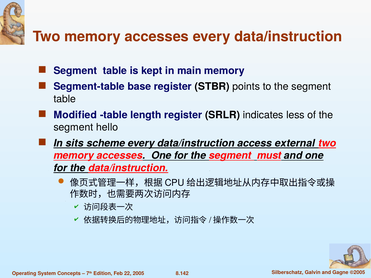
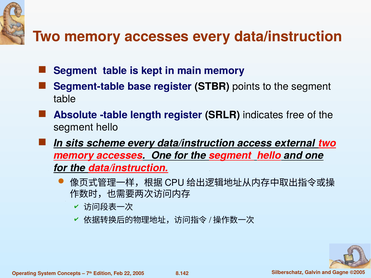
Modified: Modified -> Absolute
less: less -> free
for the segment must: must -> hello
